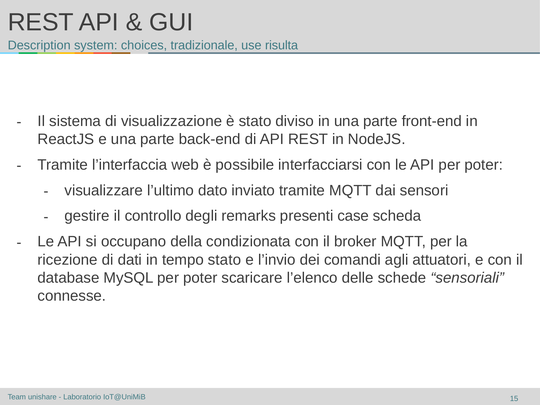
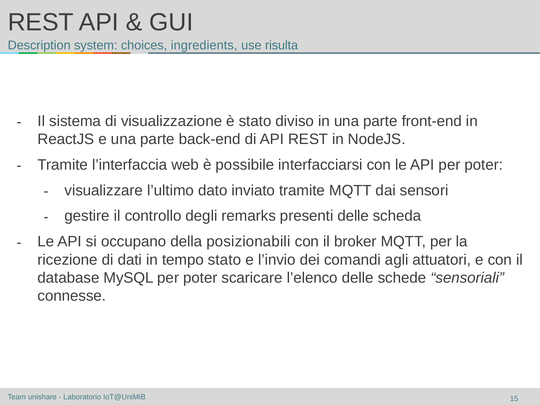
tradizionale: tradizionale -> ingredients
presenti case: case -> delle
condizionata: condizionata -> posizionabili
